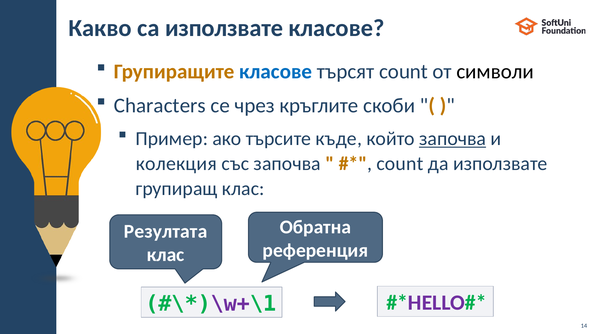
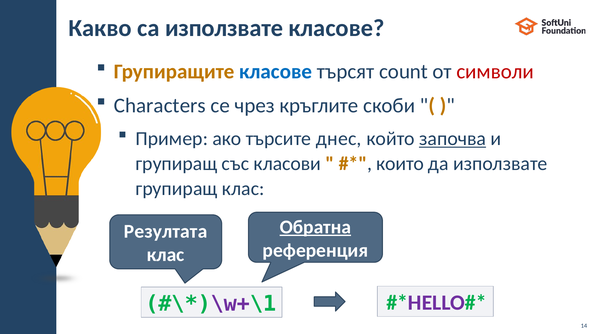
символи colour: black -> red
къде: къде -> днес
колекция at (176, 164): колекция -> групиращ
със започва: започва -> класови
count at (400, 164): count -> които
Обратна underline: none -> present
